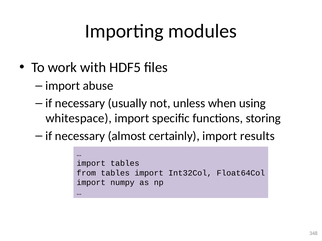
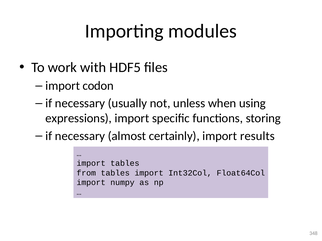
abuse: abuse -> codon
whitespace: whitespace -> expressions
